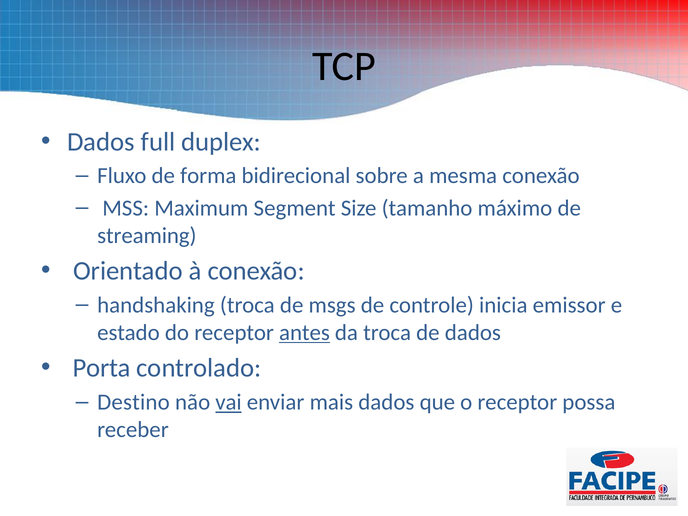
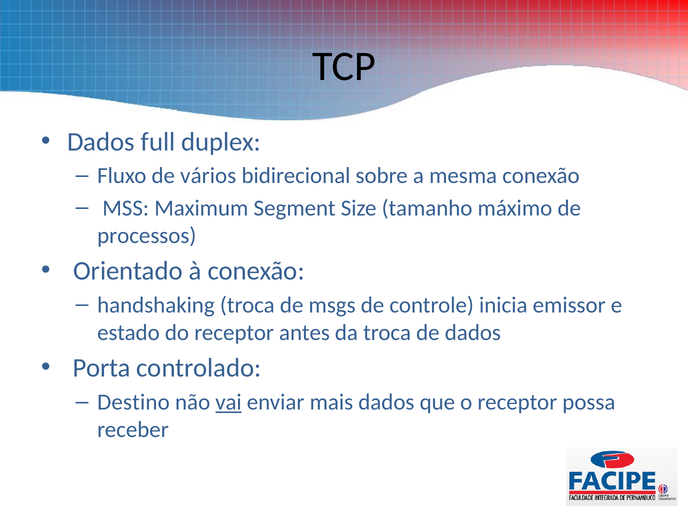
forma: forma -> vários
streaming: streaming -> processos
antes underline: present -> none
